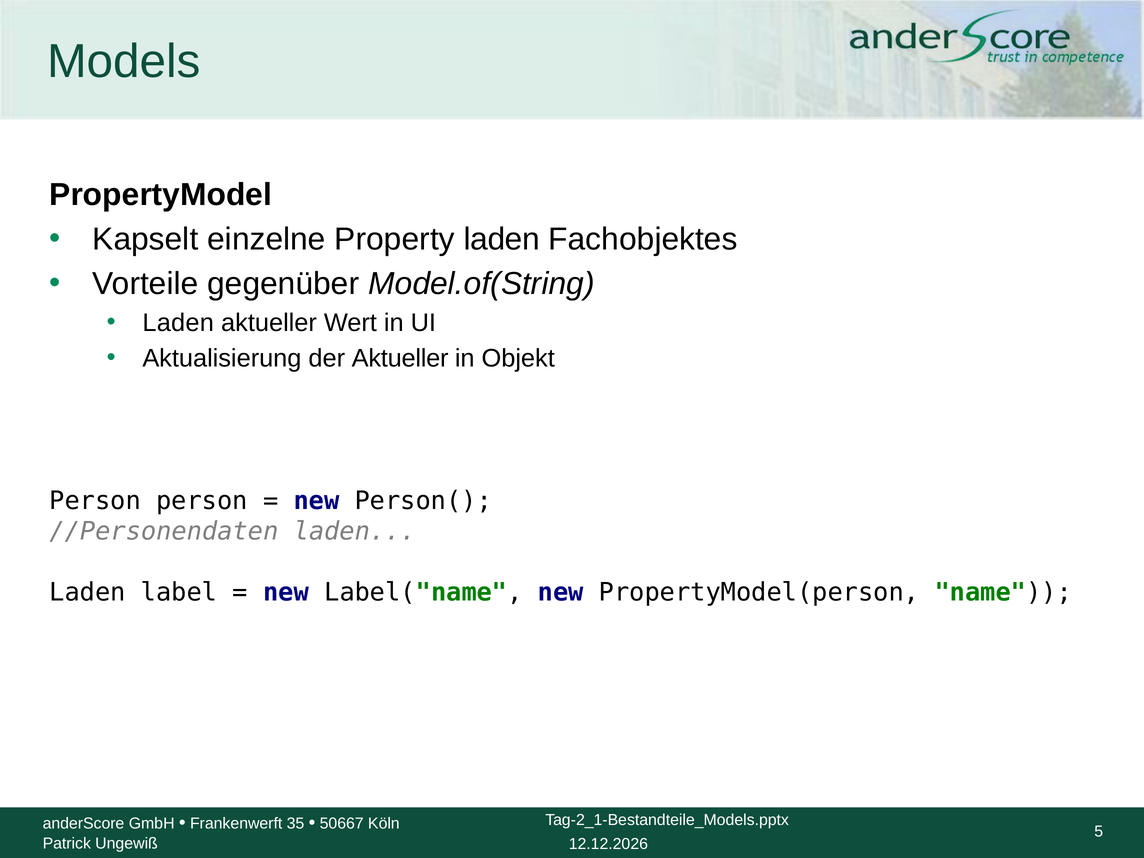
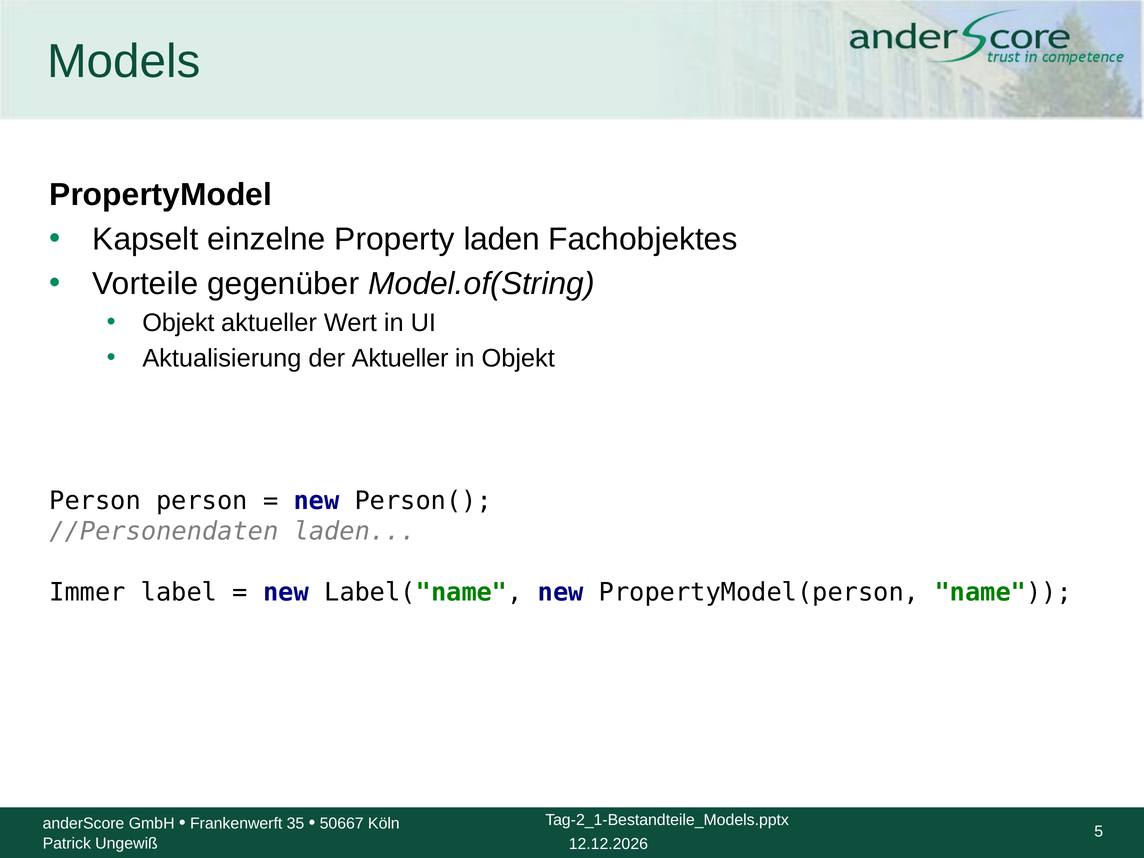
Laden at (178, 323): Laden -> Objekt
Laden at (88, 592): Laden -> Immer
